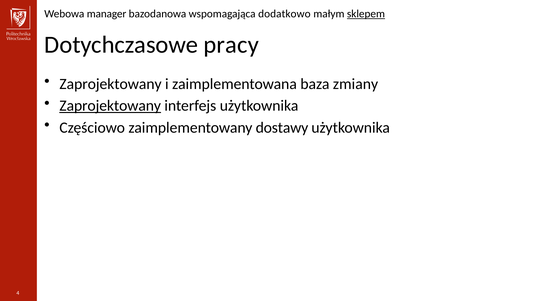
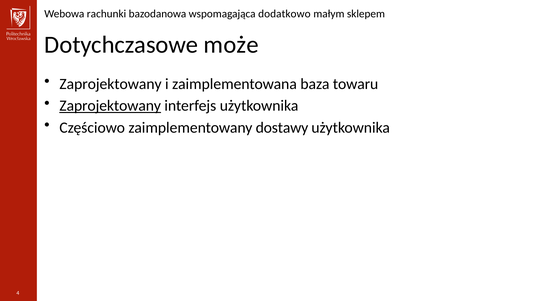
manager: manager -> rachunki
sklepem underline: present -> none
pracy: pracy -> może
zmiany: zmiany -> towaru
